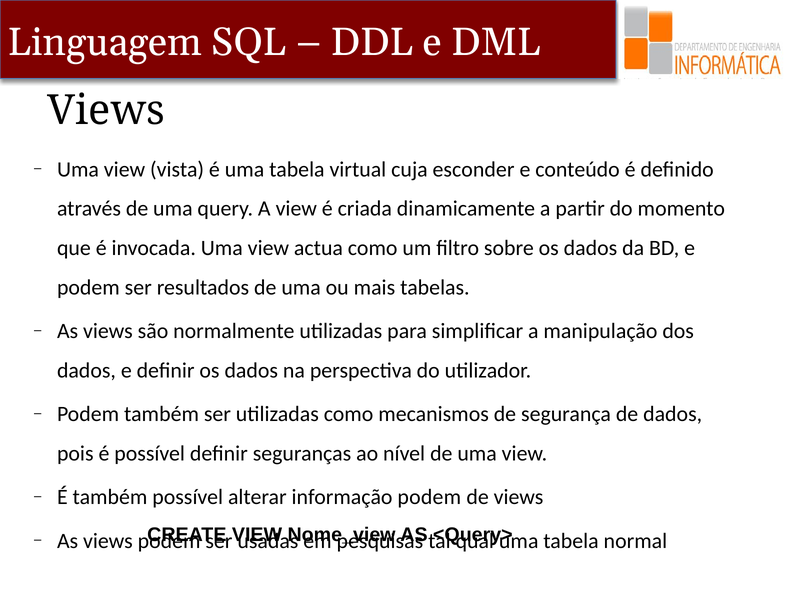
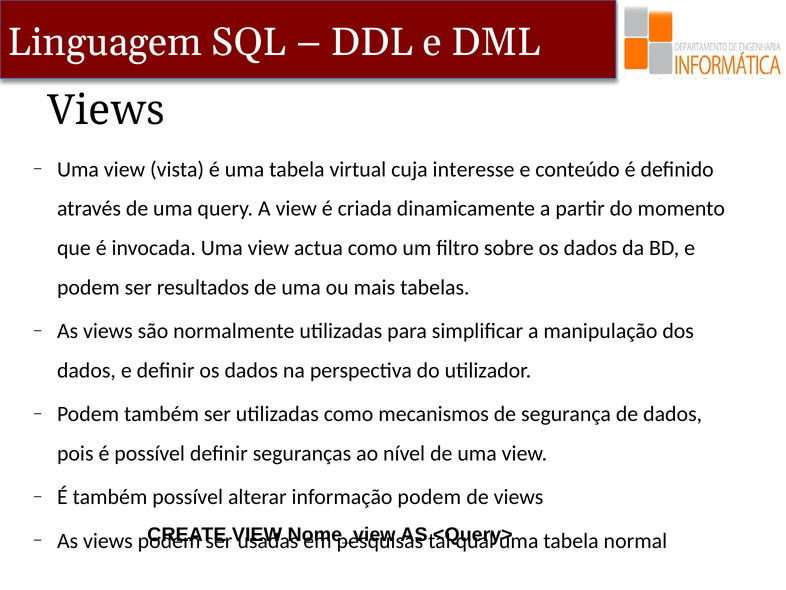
esconder: esconder -> interesse
